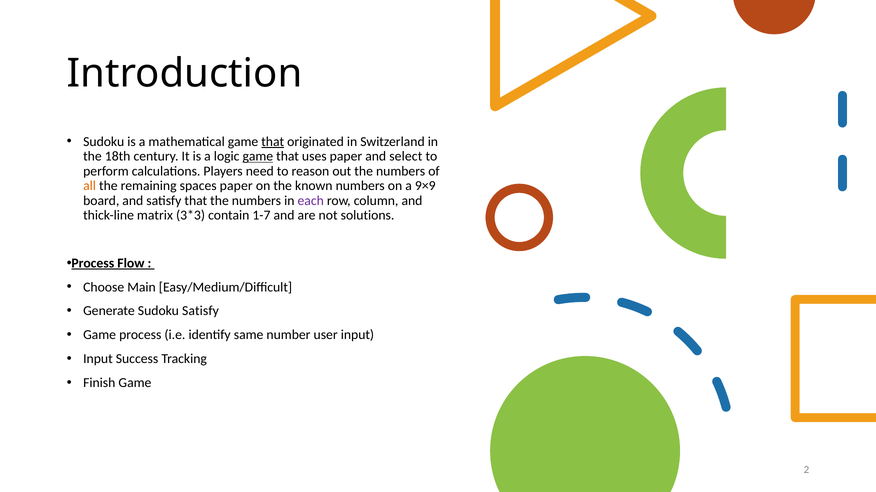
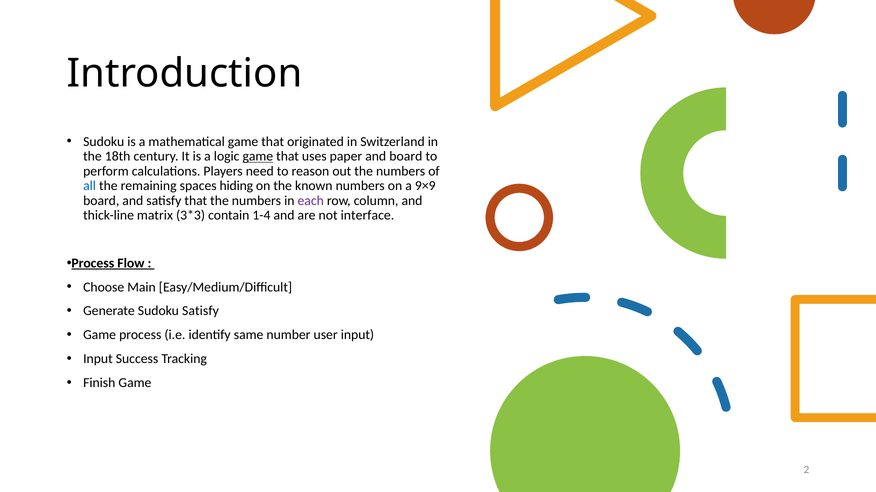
that at (273, 142) underline: present -> none
and select: select -> board
all colour: orange -> blue
spaces paper: paper -> hiding
1-7: 1-7 -> 1-4
solutions: solutions -> interface
